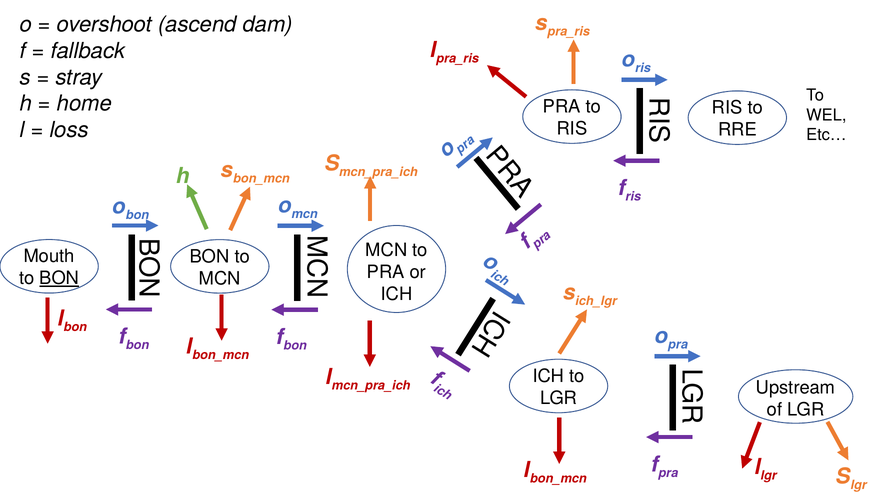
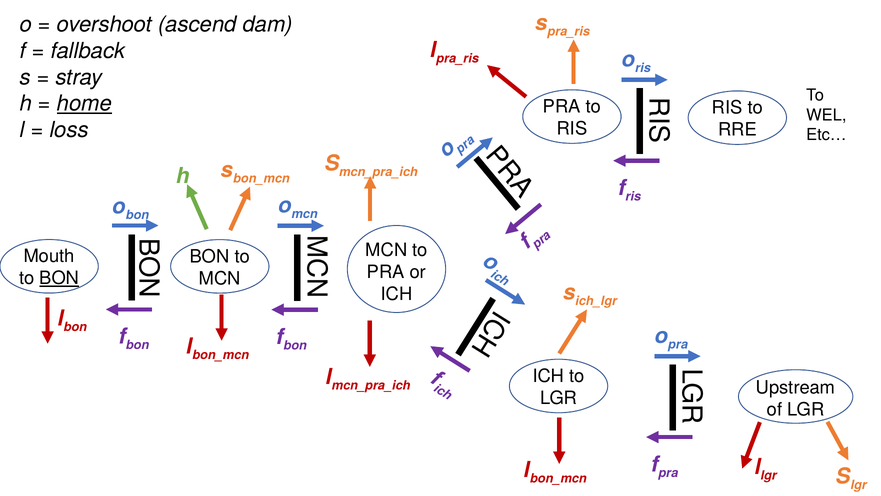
home underline: none -> present
